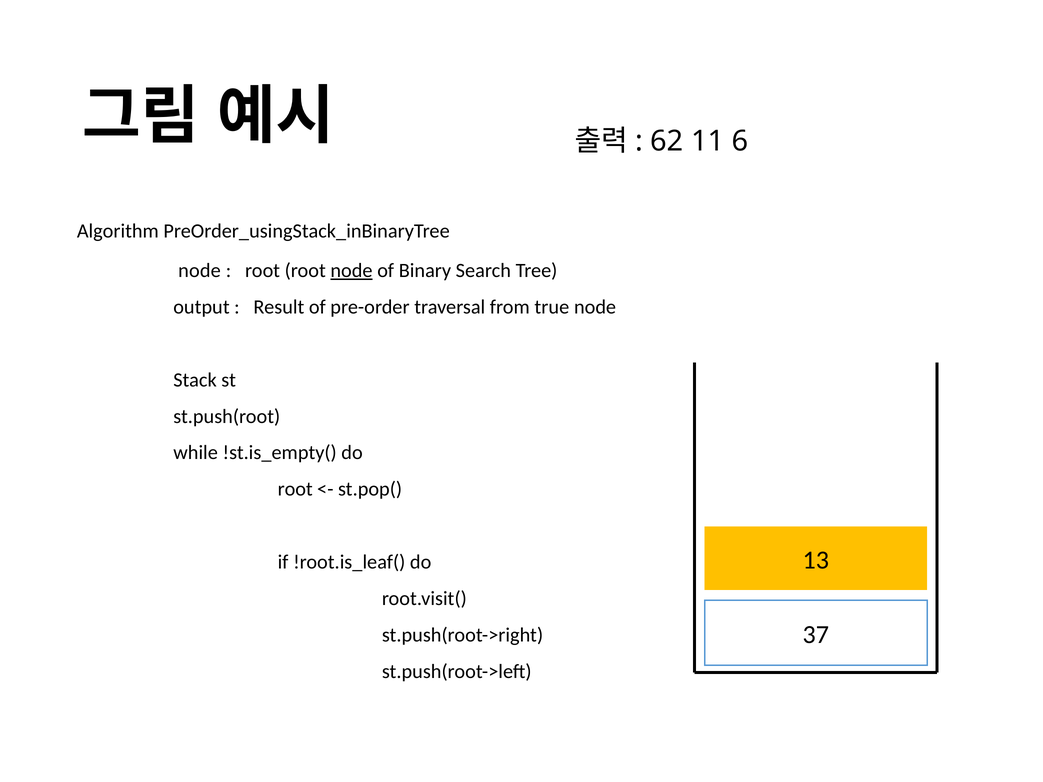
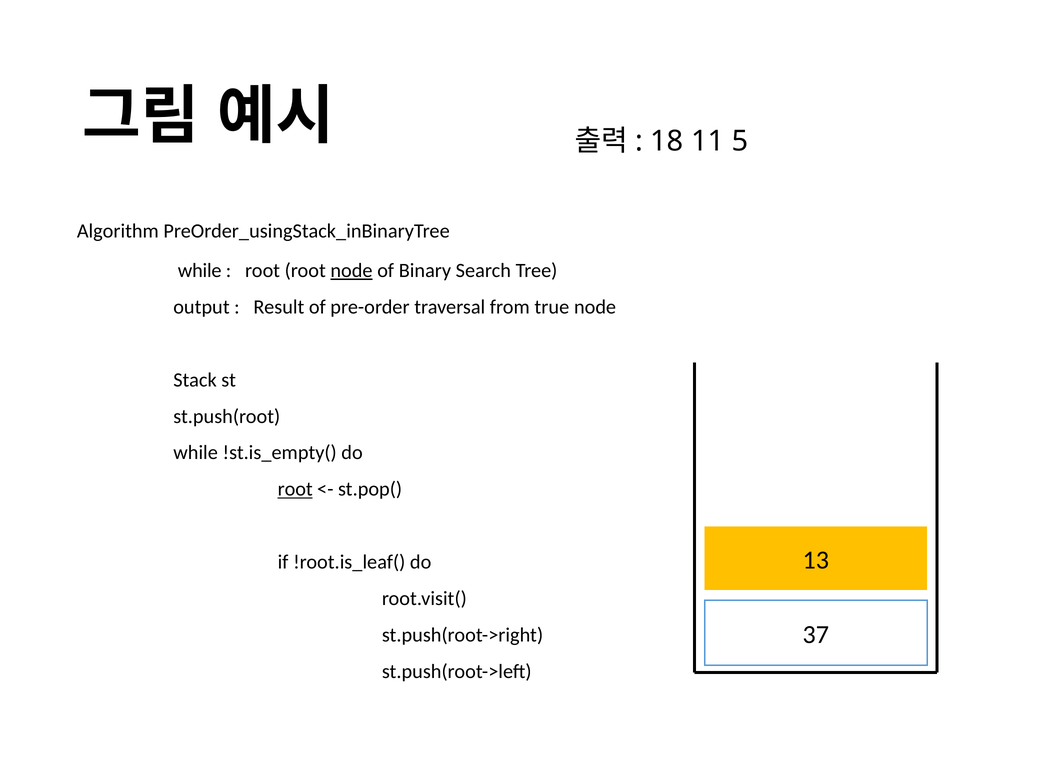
62: 62 -> 18
6: 6 -> 5
node at (199, 271): node -> while
root at (295, 489) underline: none -> present
